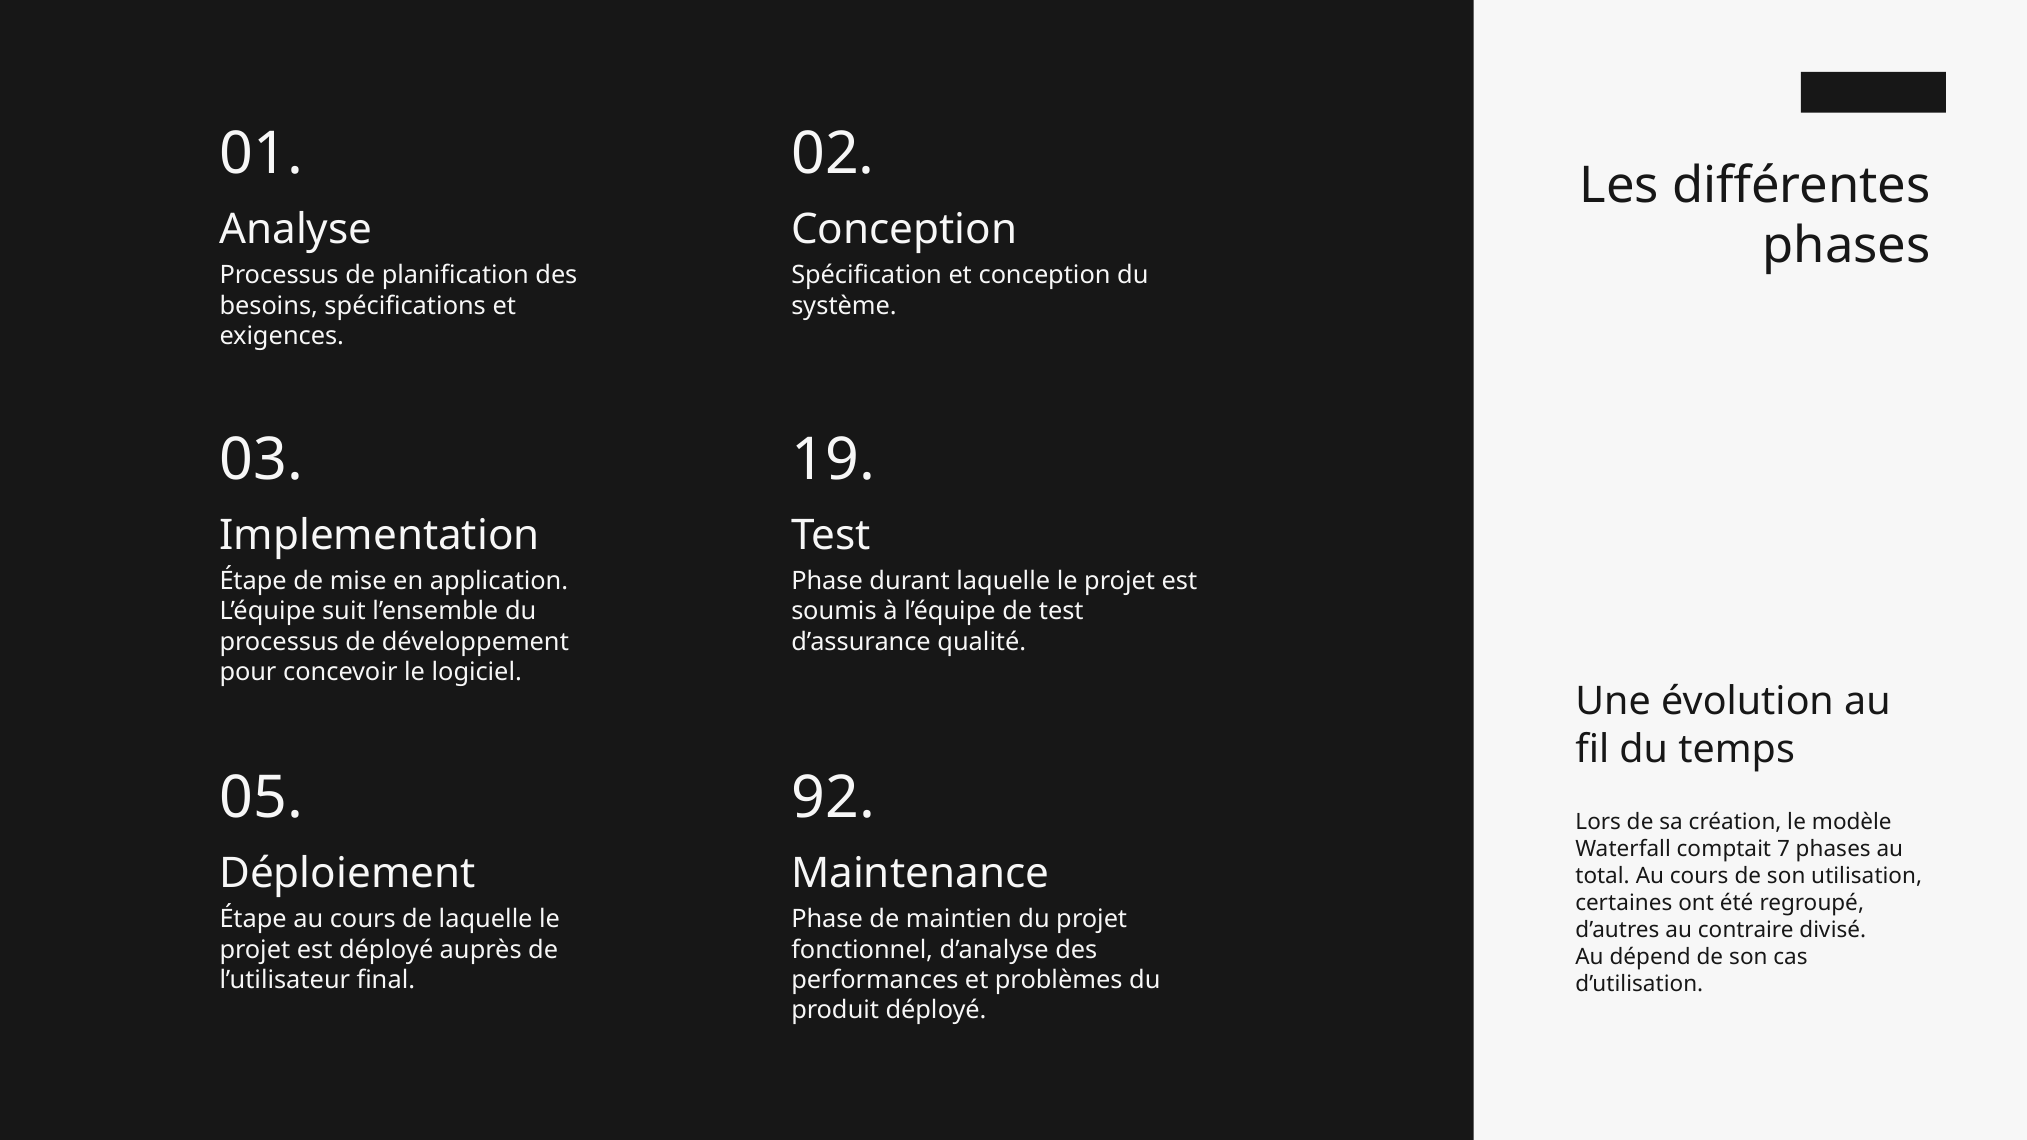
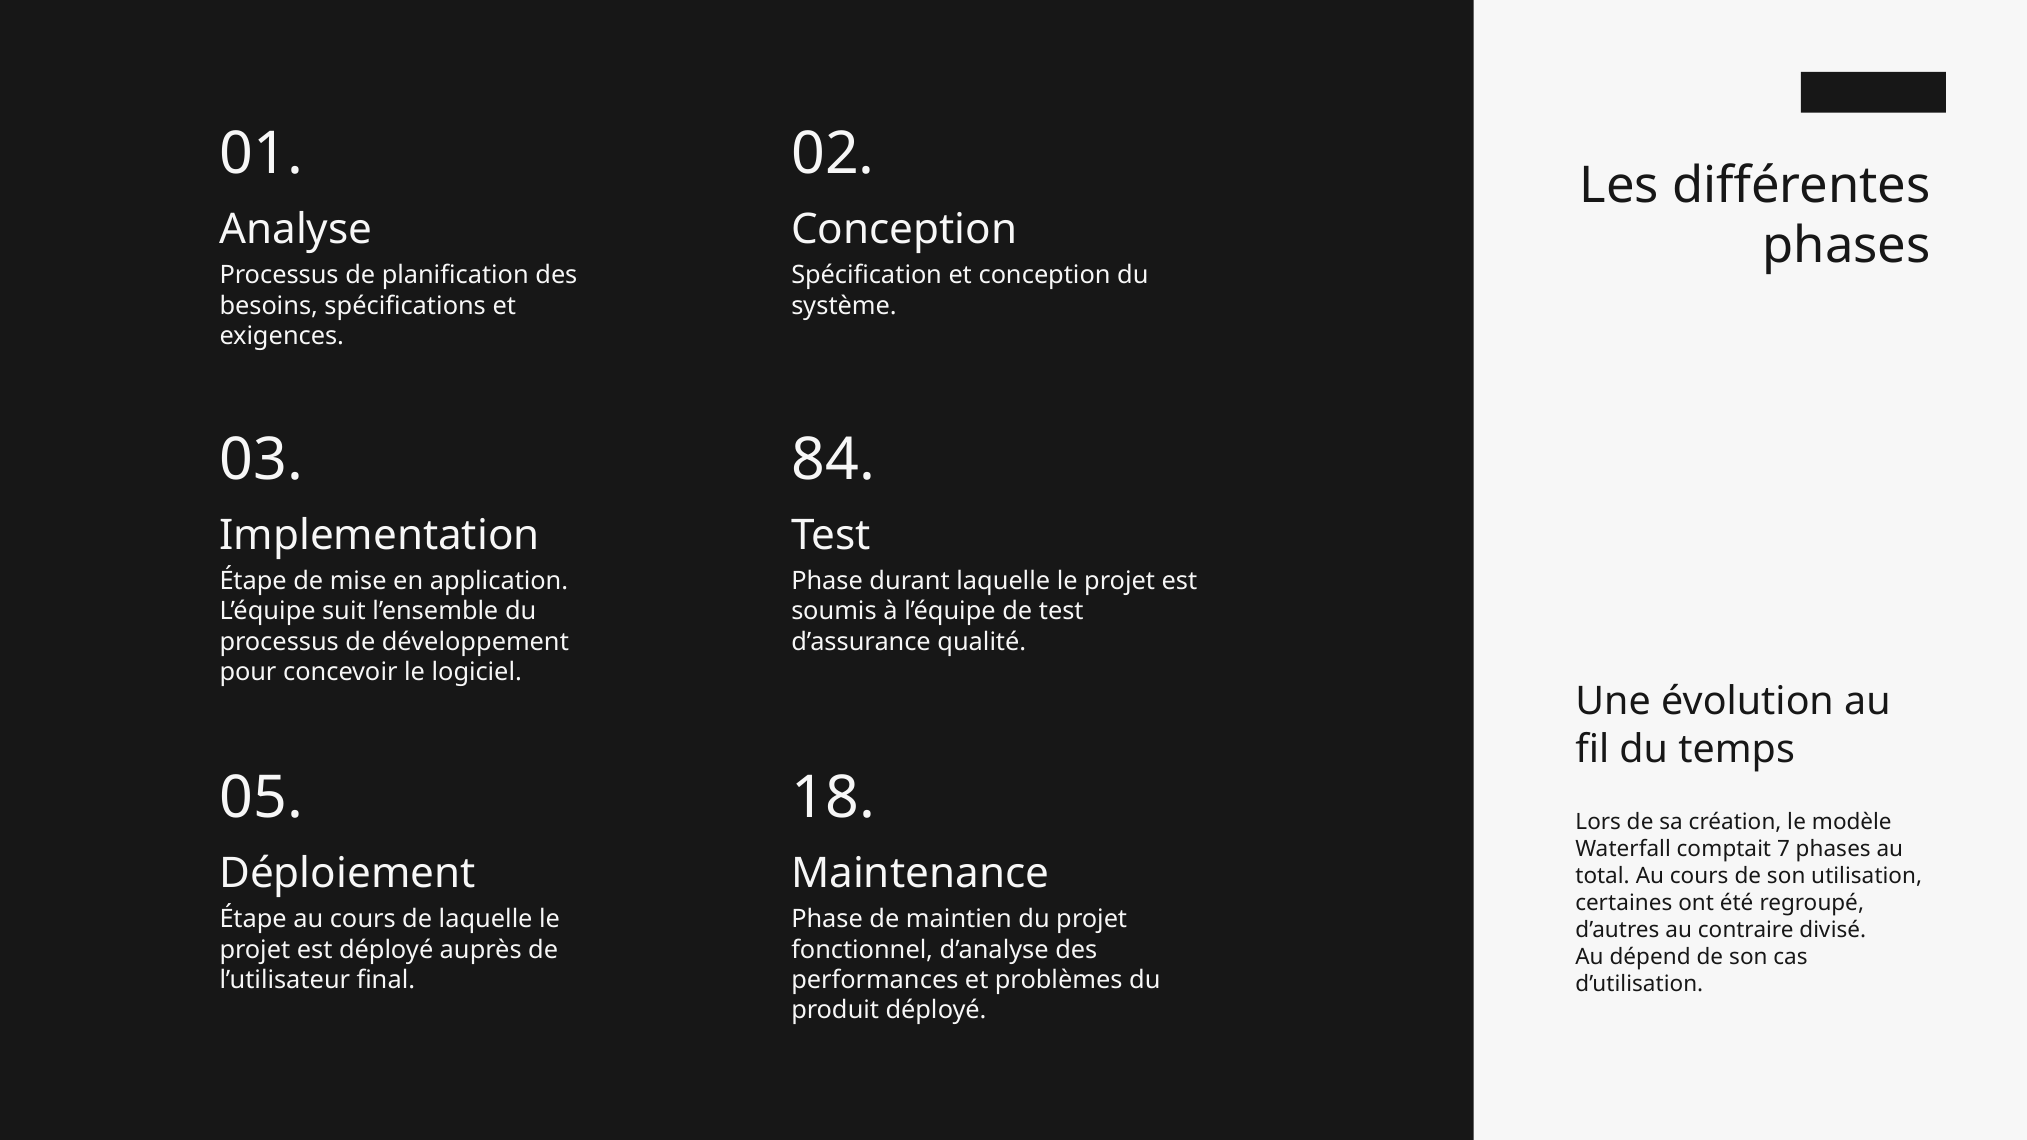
19: 19 -> 84
92: 92 -> 18
